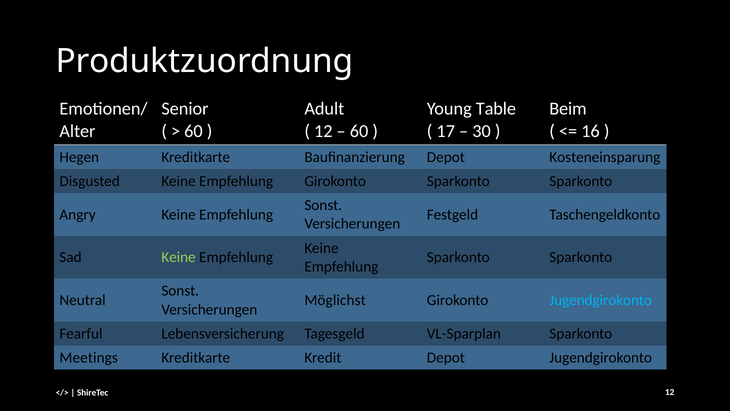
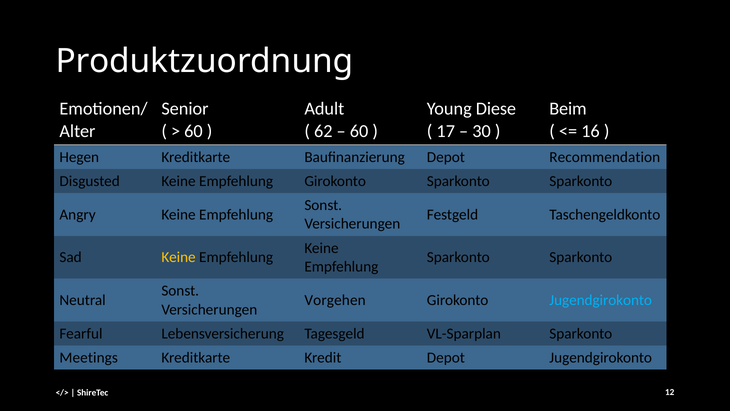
Table: Table -> Diese
12 at (323, 131): 12 -> 62
Kosteneinsparung: Kosteneinsparung -> Recommendation
Keine at (179, 257) colour: light green -> yellow
Möglichst: Möglichst -> Vorgehen
